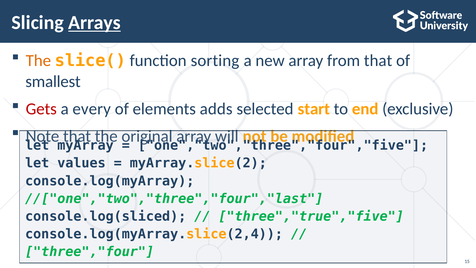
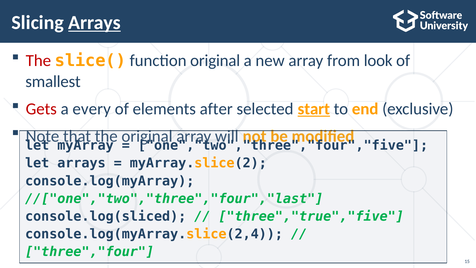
The at (38, 60) colour: orange -> red
function sorting: sorting -> original
from that: that -> look
adds: adds -> after
start underline: none -> present
let values: values -> arrays
